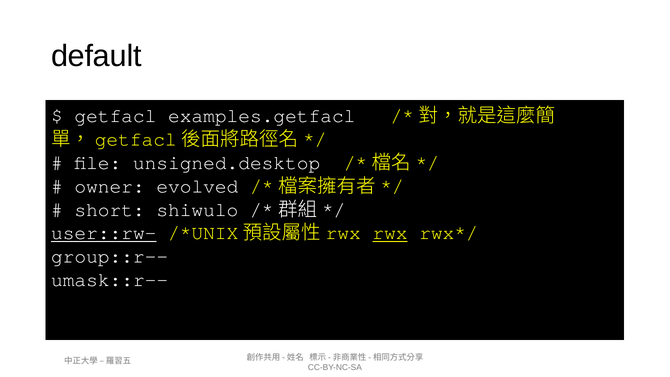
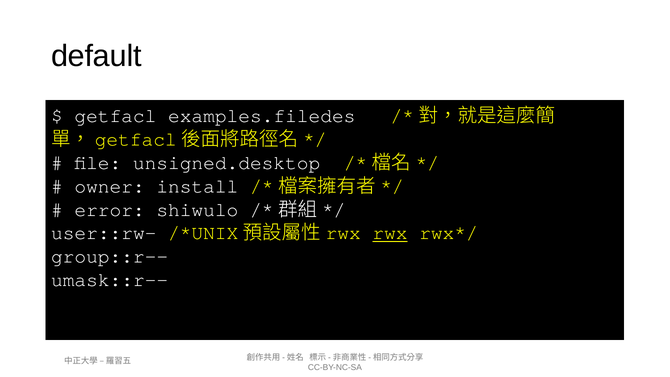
examples.getfacl: examples.getfacl -> examples.filedes
evolved: evolved -> install
short: short -> error
user::rw- underline: present -> none
